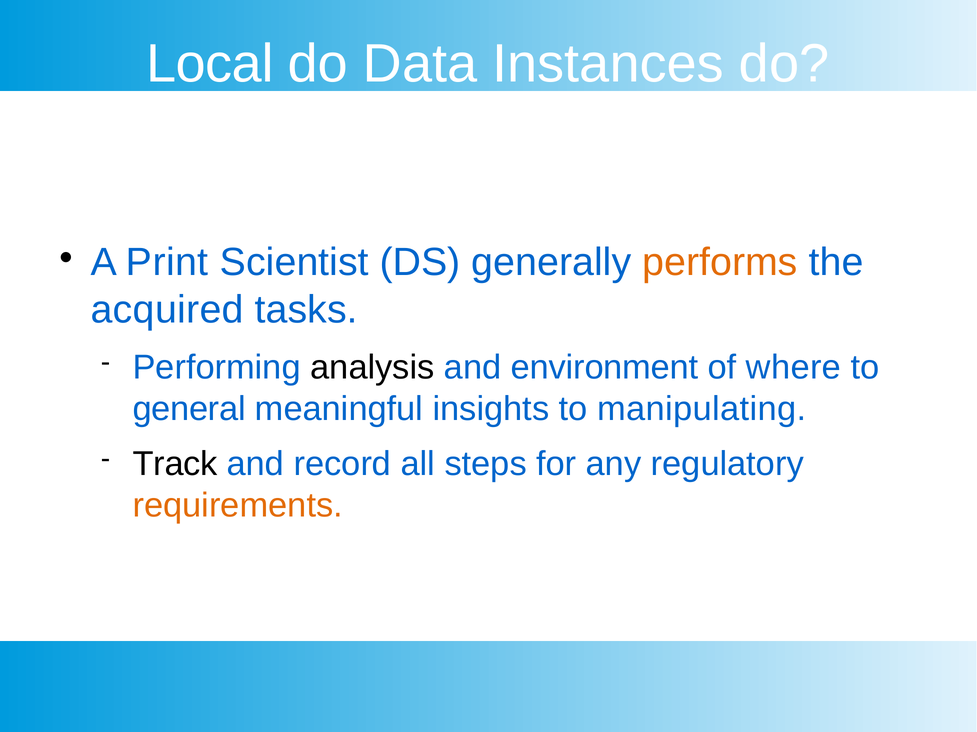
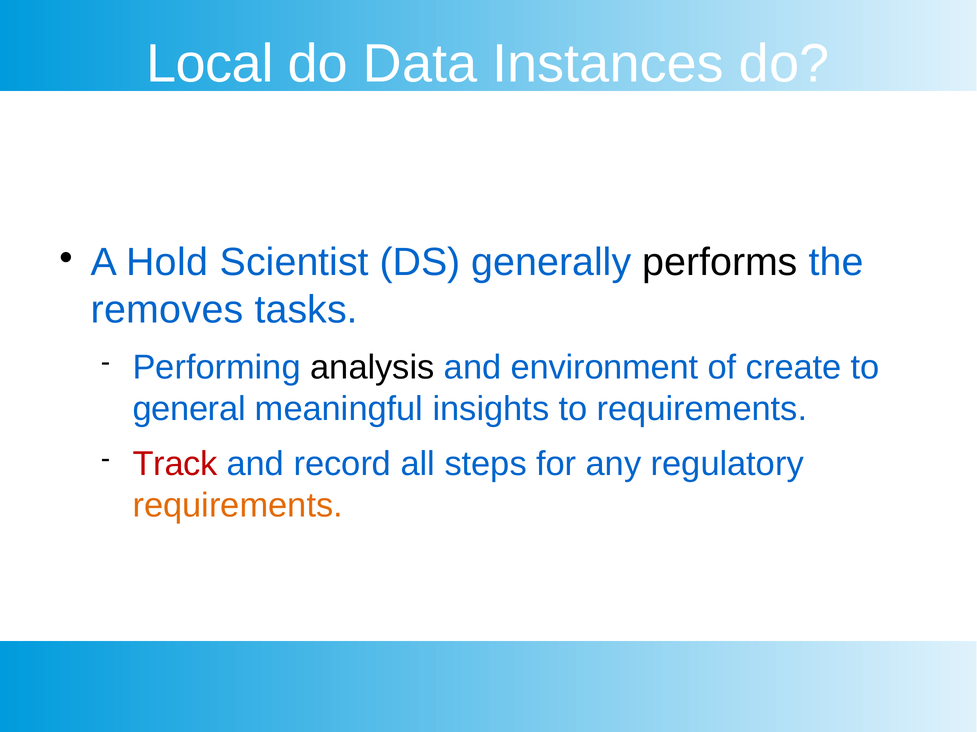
Print: Print -> Hold
performs colour: orange -> black
acquired: acquired -> removes
where: where -> create
to manipulating: manipulating -> requirements
Track colour: black -> red
